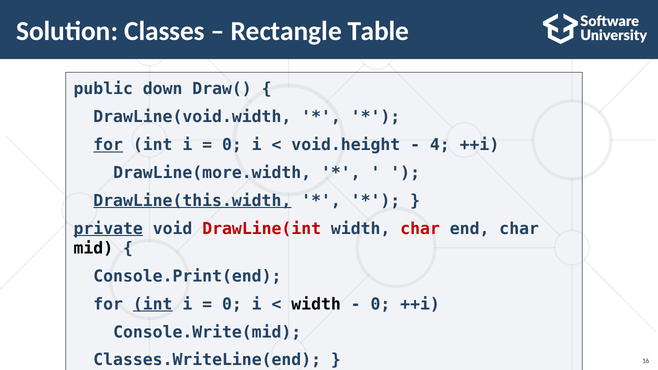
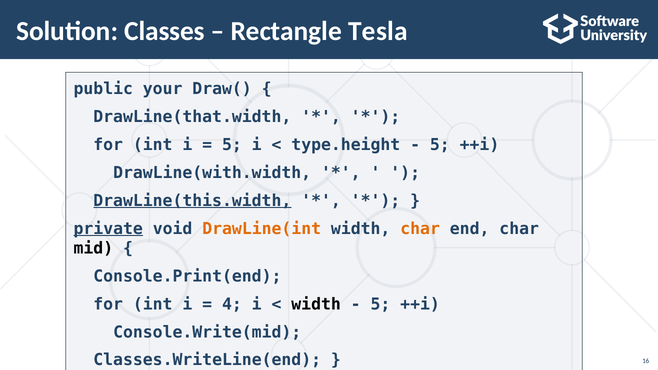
Table: Table -> Tesla
down: down -> your
DrawLine(void.width: DrawLine(void.width -> DrawLine(that.width
for at (108, 145) underline: present -> none
0 at (232, 145): 0 -> 5
void.height: void.height -> type.height
4 at (440, 145): 4 -> 5
DrawLine(more.width: DrawLine(more.width -> DrawLine(with.width
DrawLine(int colour: red -> orange
char at (420, 229) colour: red -> orange
int at (153, 304) underline: present -> none
0 at (232, 304): 0 -> 4
0 at (380, 304): 0 -> 5
